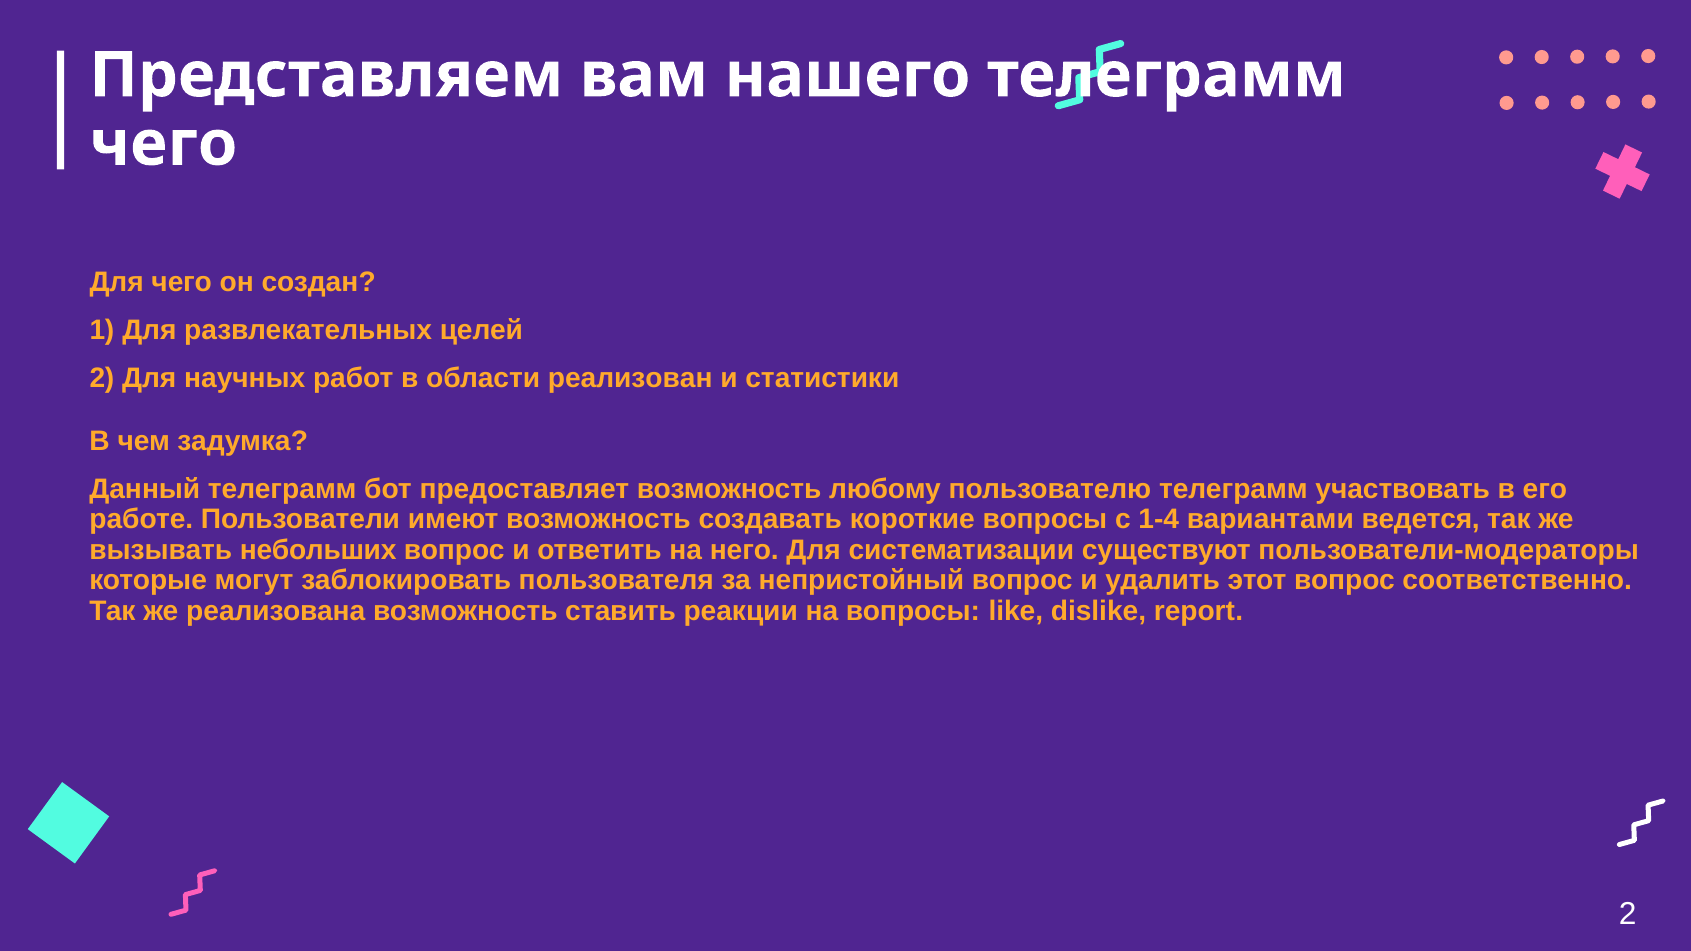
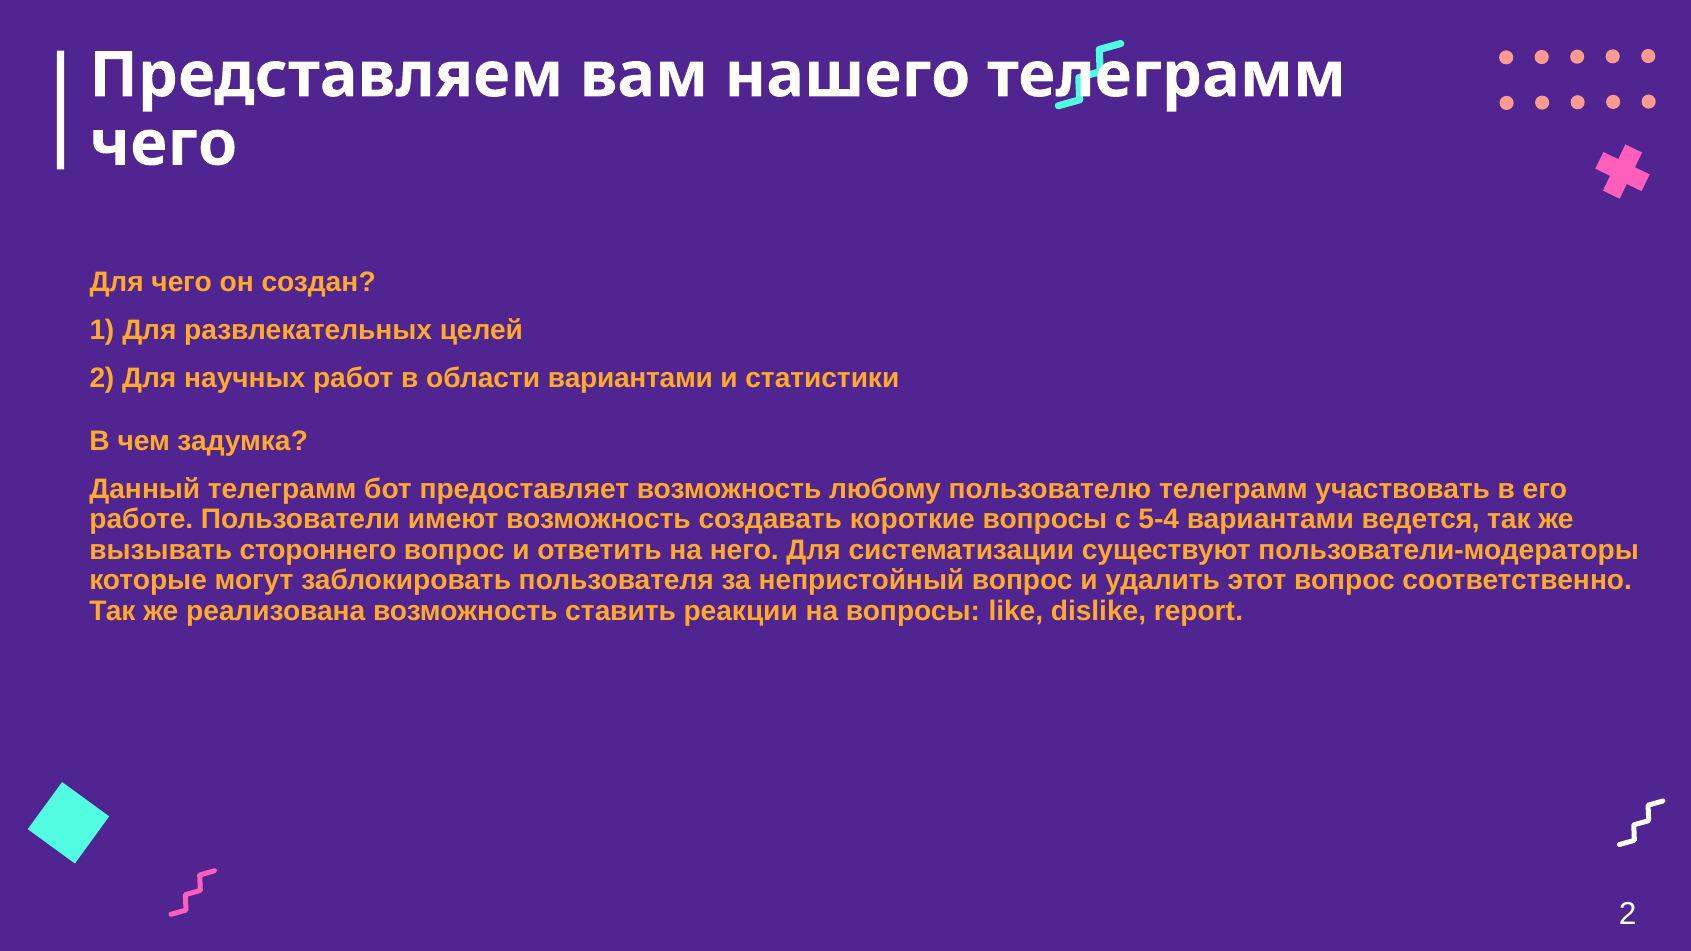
области реализован: реализован -> вариантами
1-4: 1-4 -> 5-4
небольших: небольших -> стороннего
